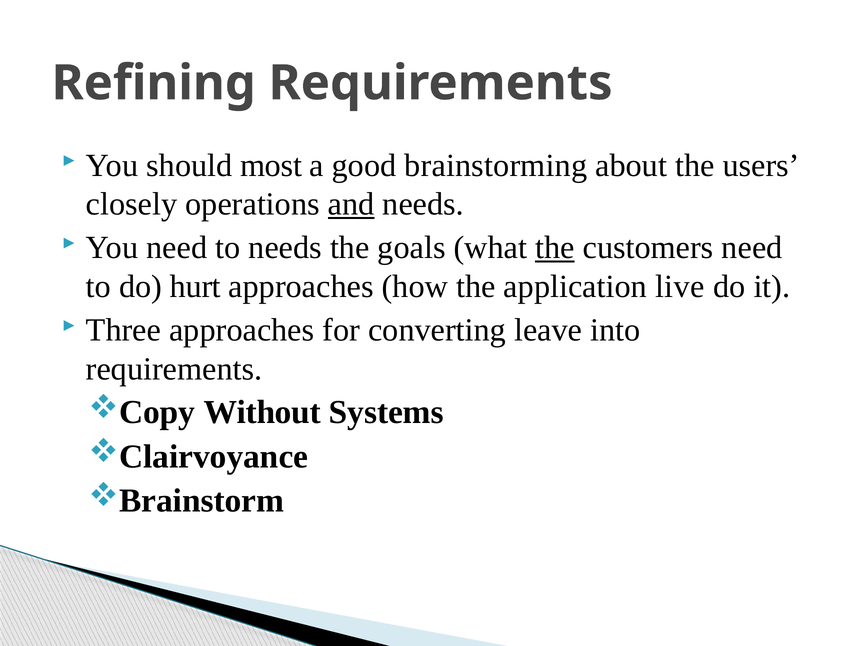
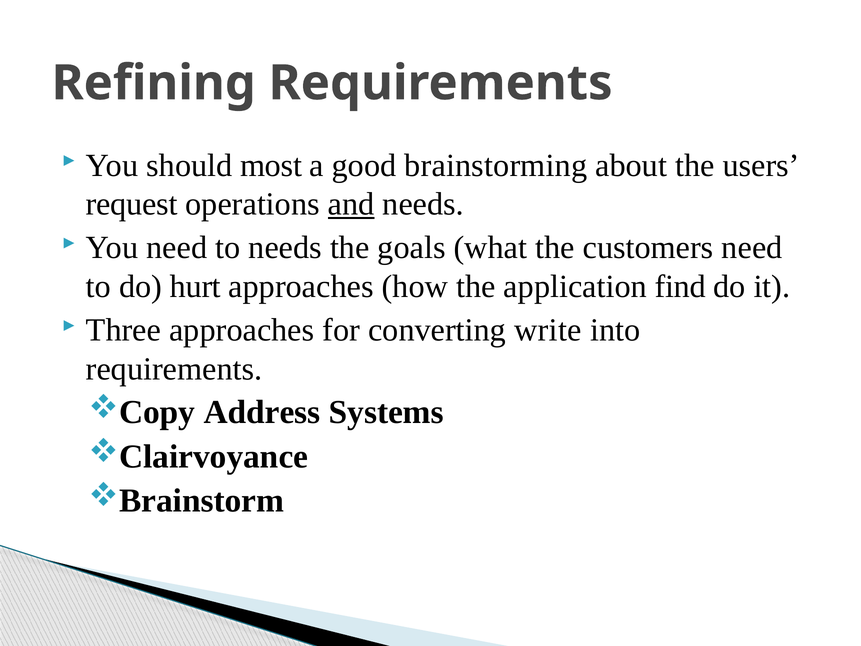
closely: closely -> request
the at (555, 248) underline: present -> none
live: live -> find
leave: leave -> write
Without: Without -> Address
